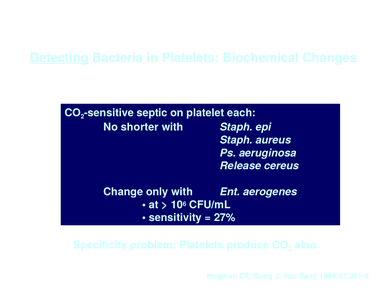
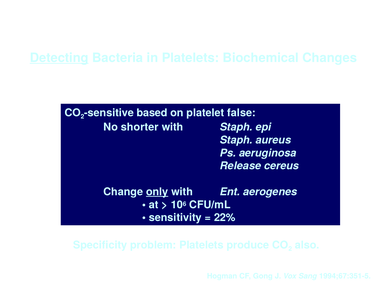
septic: septic -> based
each: each -> false
only underline: none -> present
27%: 27% -> 22%
